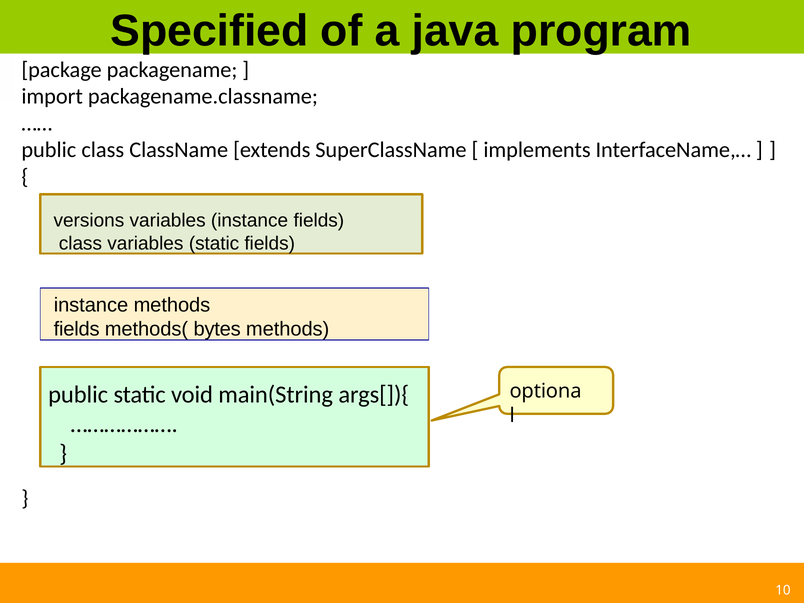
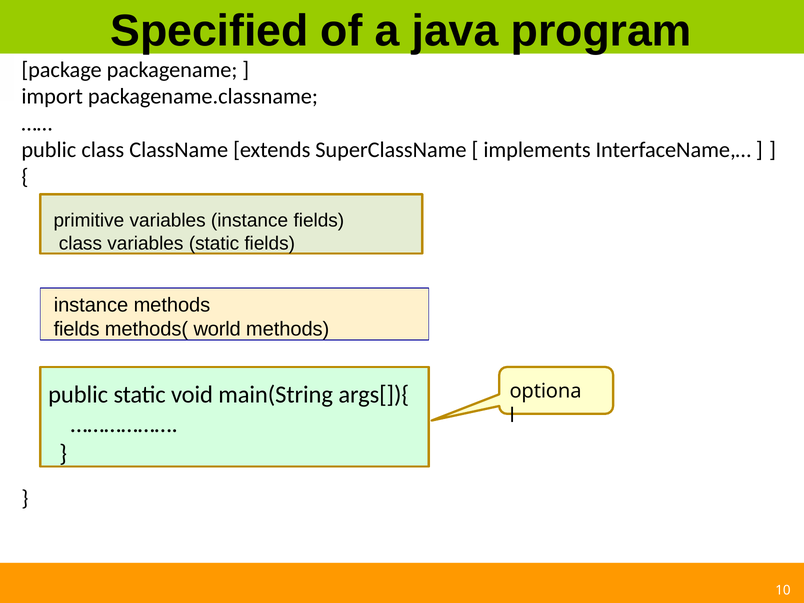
versions: versions -> primitive
bytes: bytes -> world
